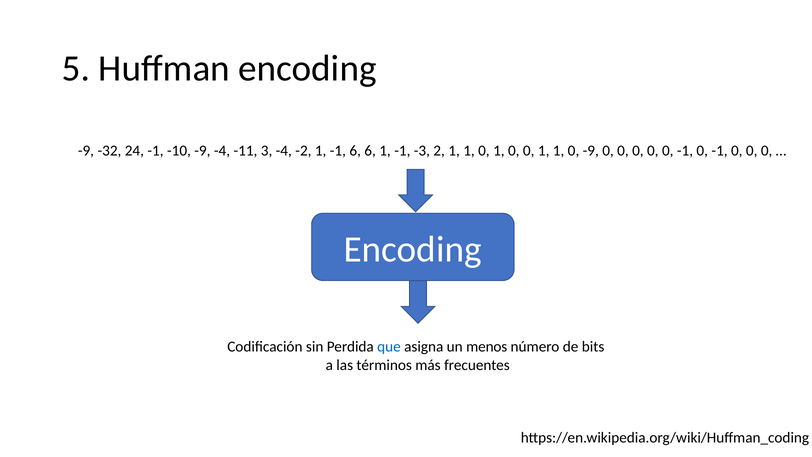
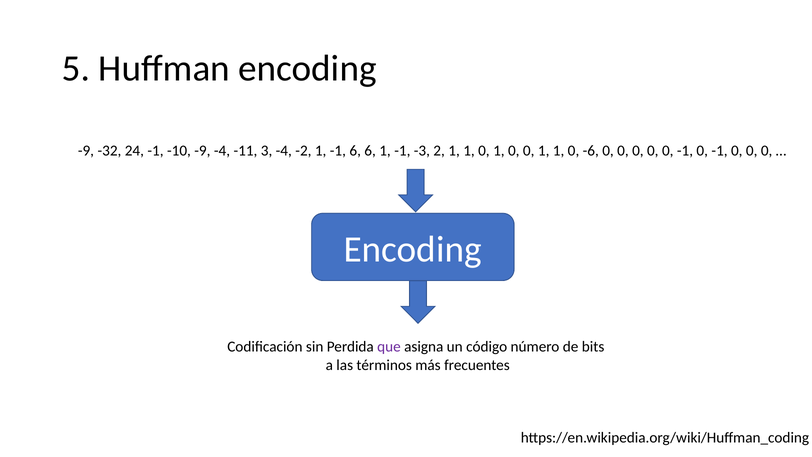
0 -9: -9 -> -6
que colour: blue -> purple
menos: menos -> código
